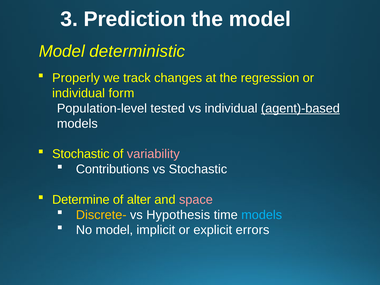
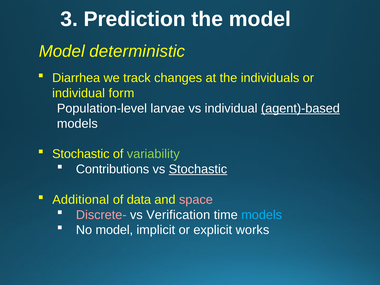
Properly: Properly -> Diarrhea
regression: regression -> individuals
tested: tested -> larvae
variability colour: pink -> light green
Stochastic at (198, 169) underline: none -> present
Determine: Determine -> Additional
alter: alter -> data
Discrete- colour: yellow -> pink
Hypothesis: Hypothesis -> Verification
errors: errors -> works
